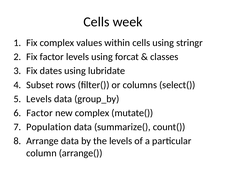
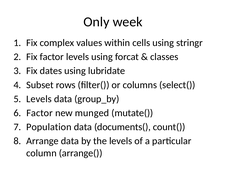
Cells at (96, 22): Cells -> Only
new complex: complex -> munged
summarize(: summarize( -> documents(
